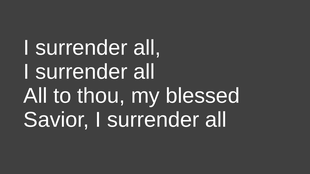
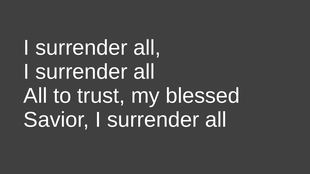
thou: thou -> trust
